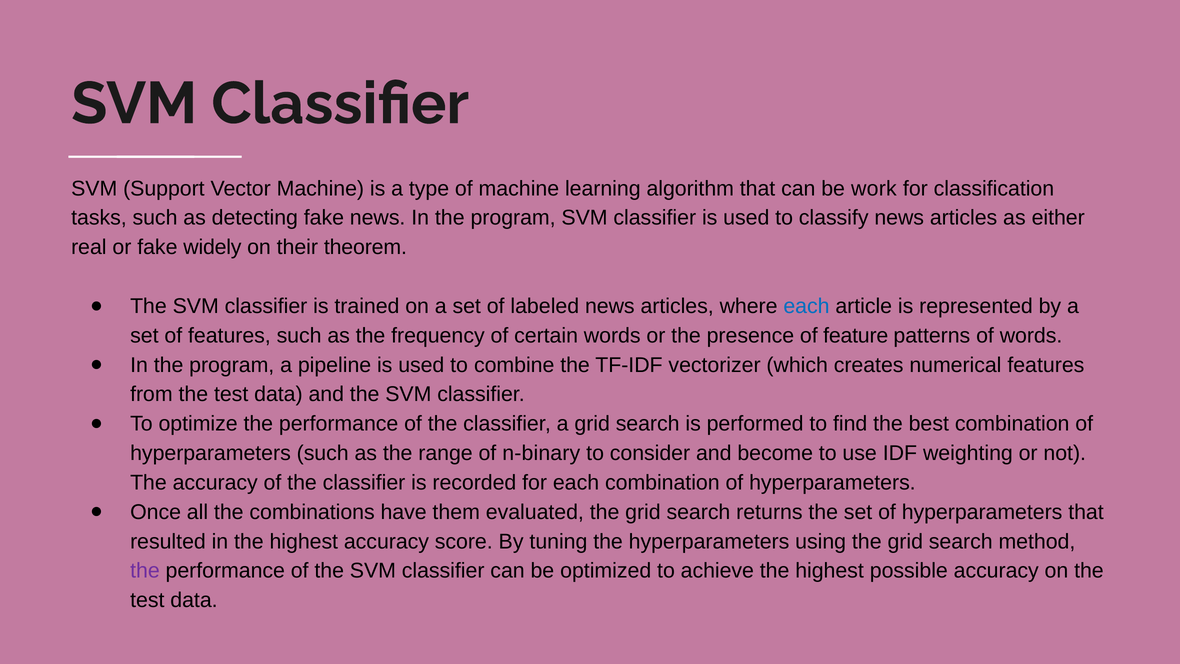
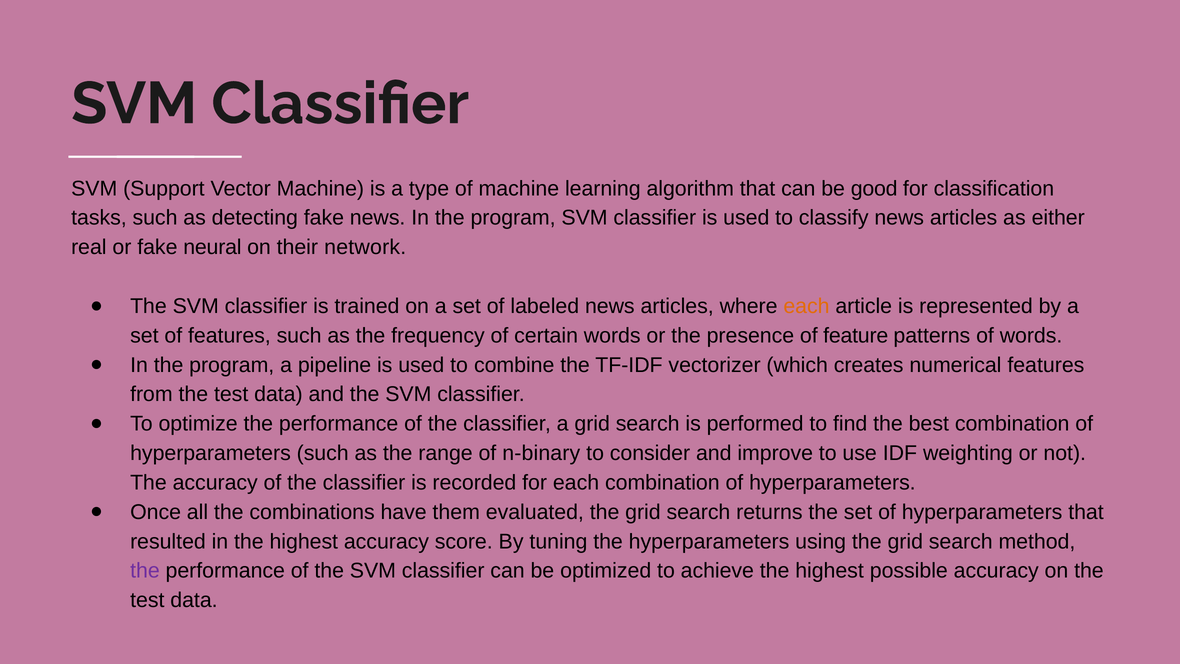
work: work -> good
widely: widely -> neural
theorem: theorem -> network
each at (806, 306) colour: blue -> orange
become: become -> improve
